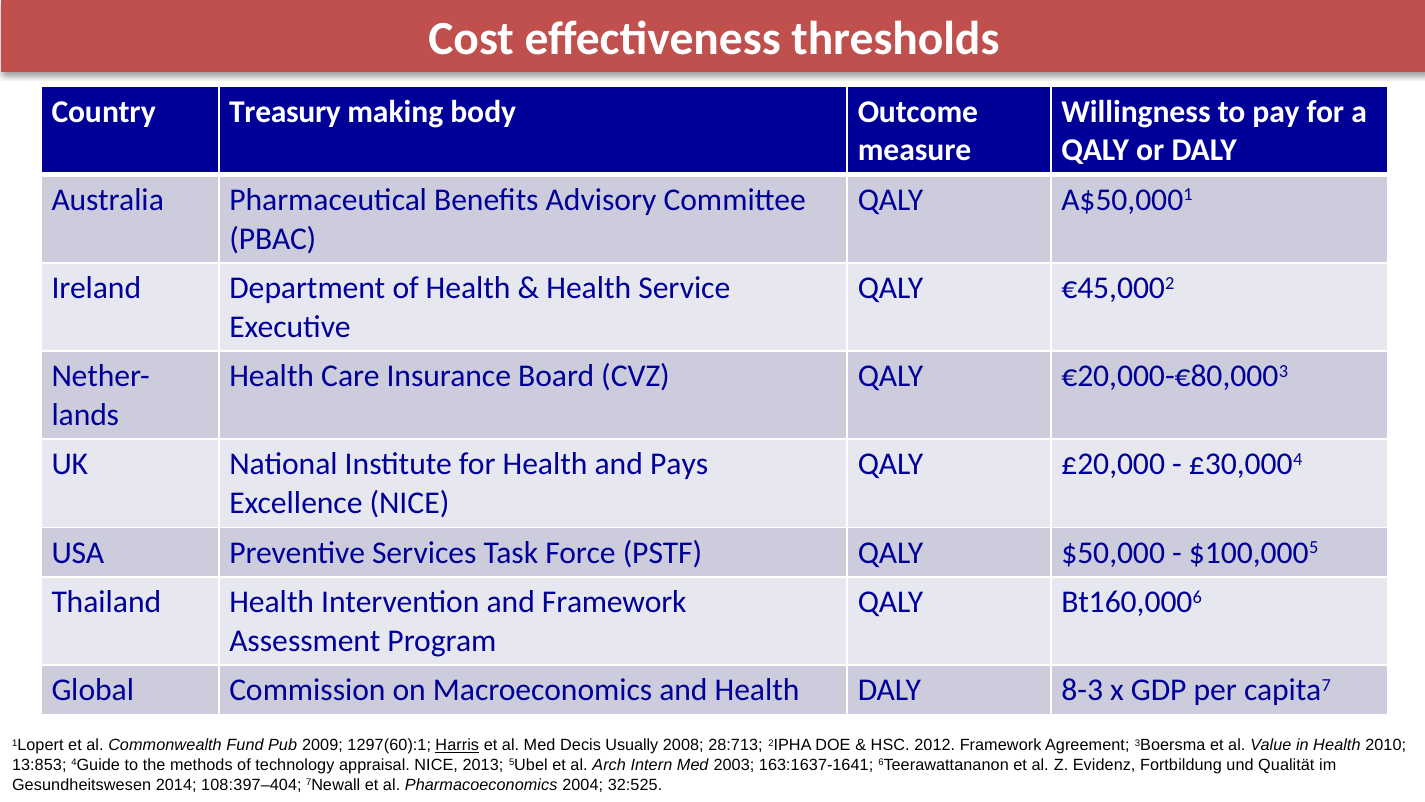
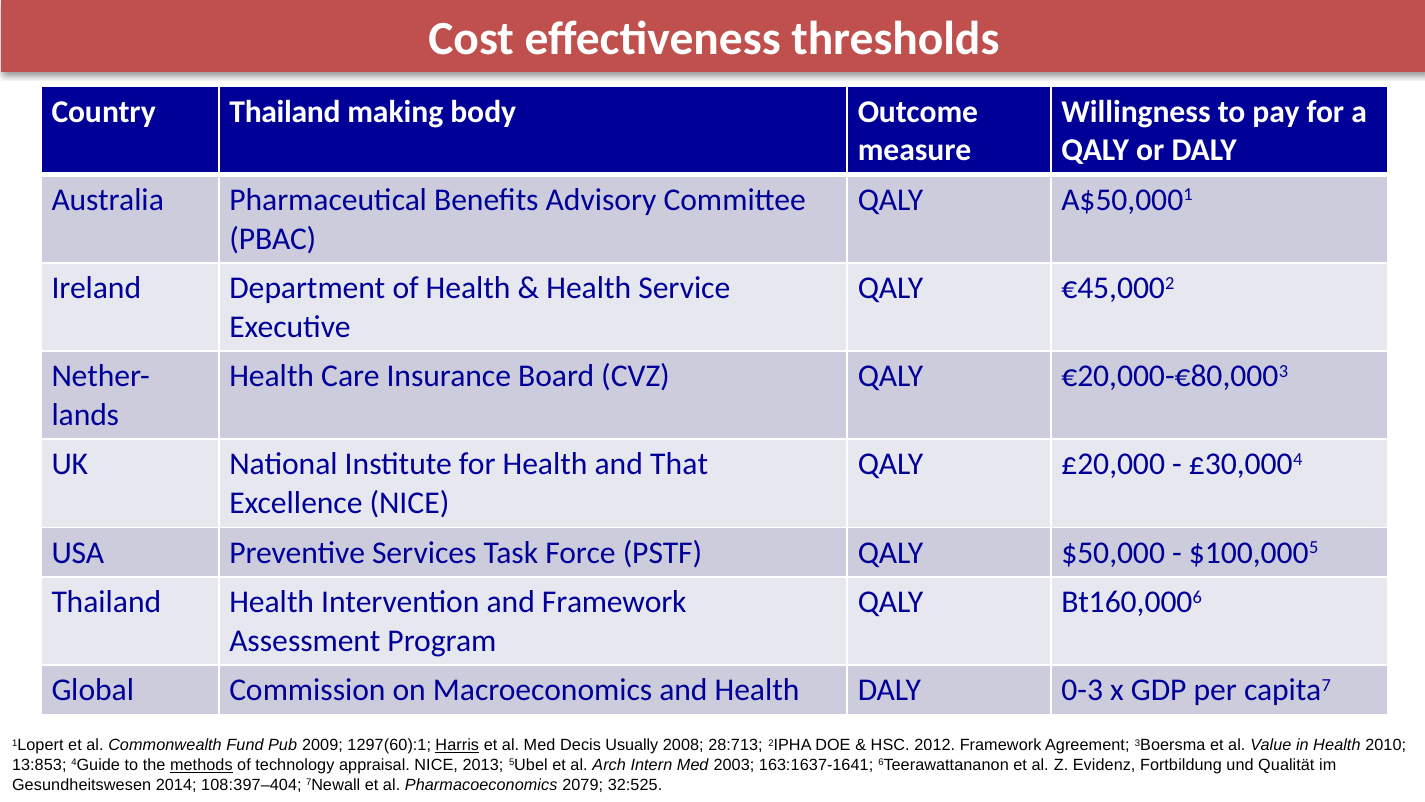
Country Treasury: Treasury -> Thailand
Pays: Pays -> That
8-3: 8-3 -> 0-3
methods underline: none -> present
2004: 2004 -> 2079
